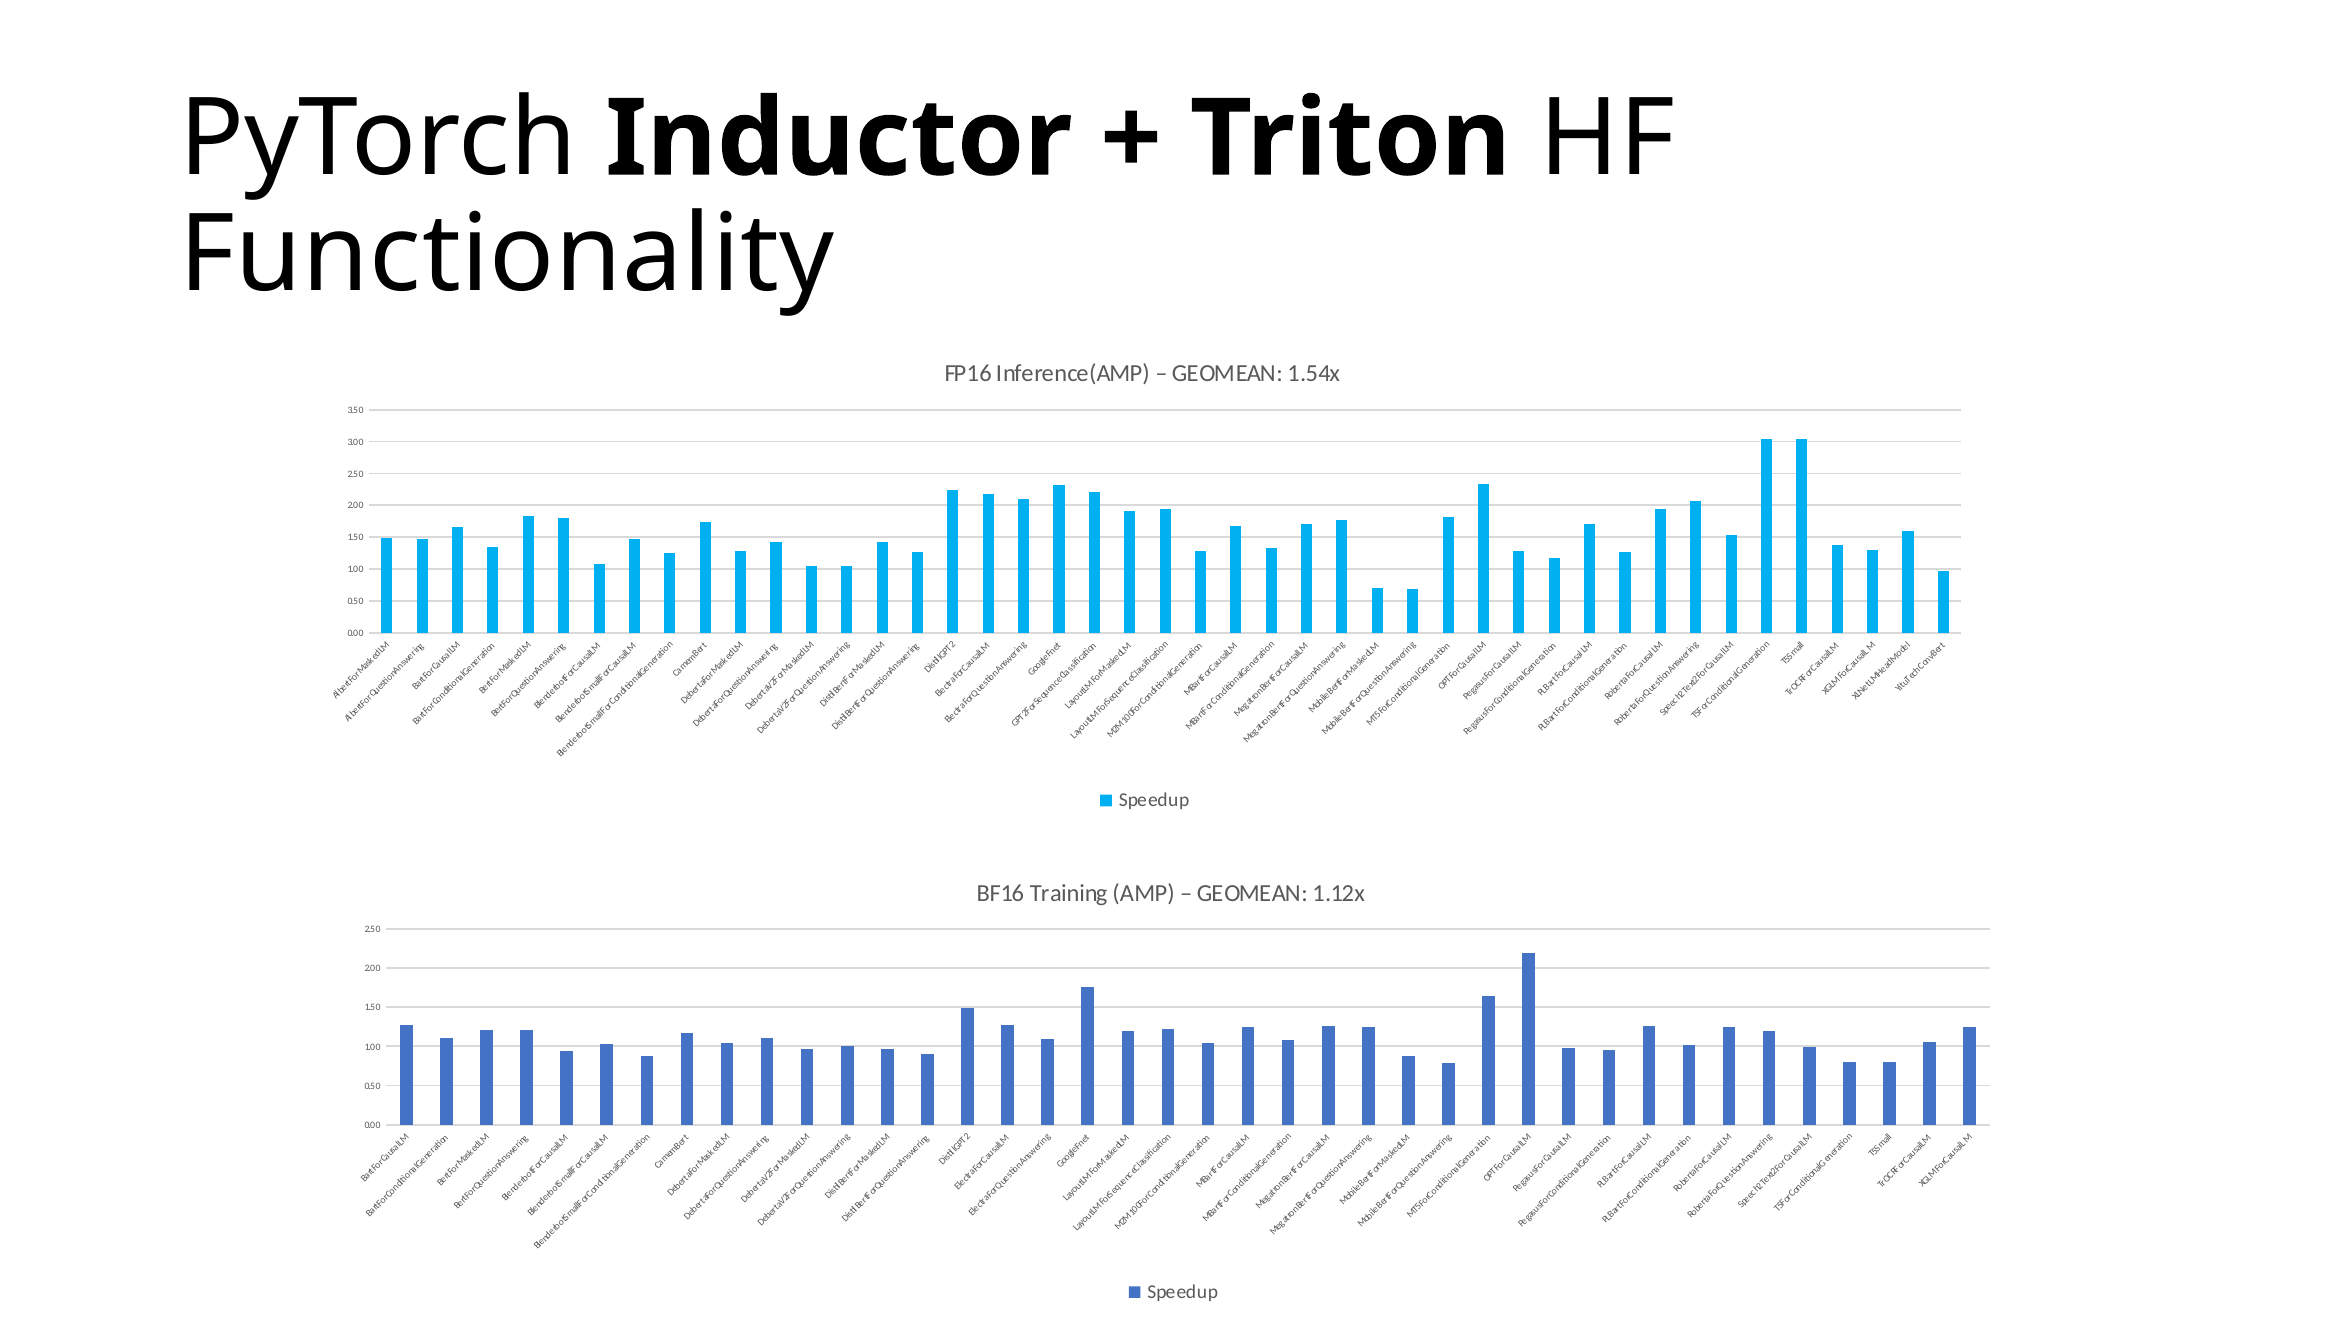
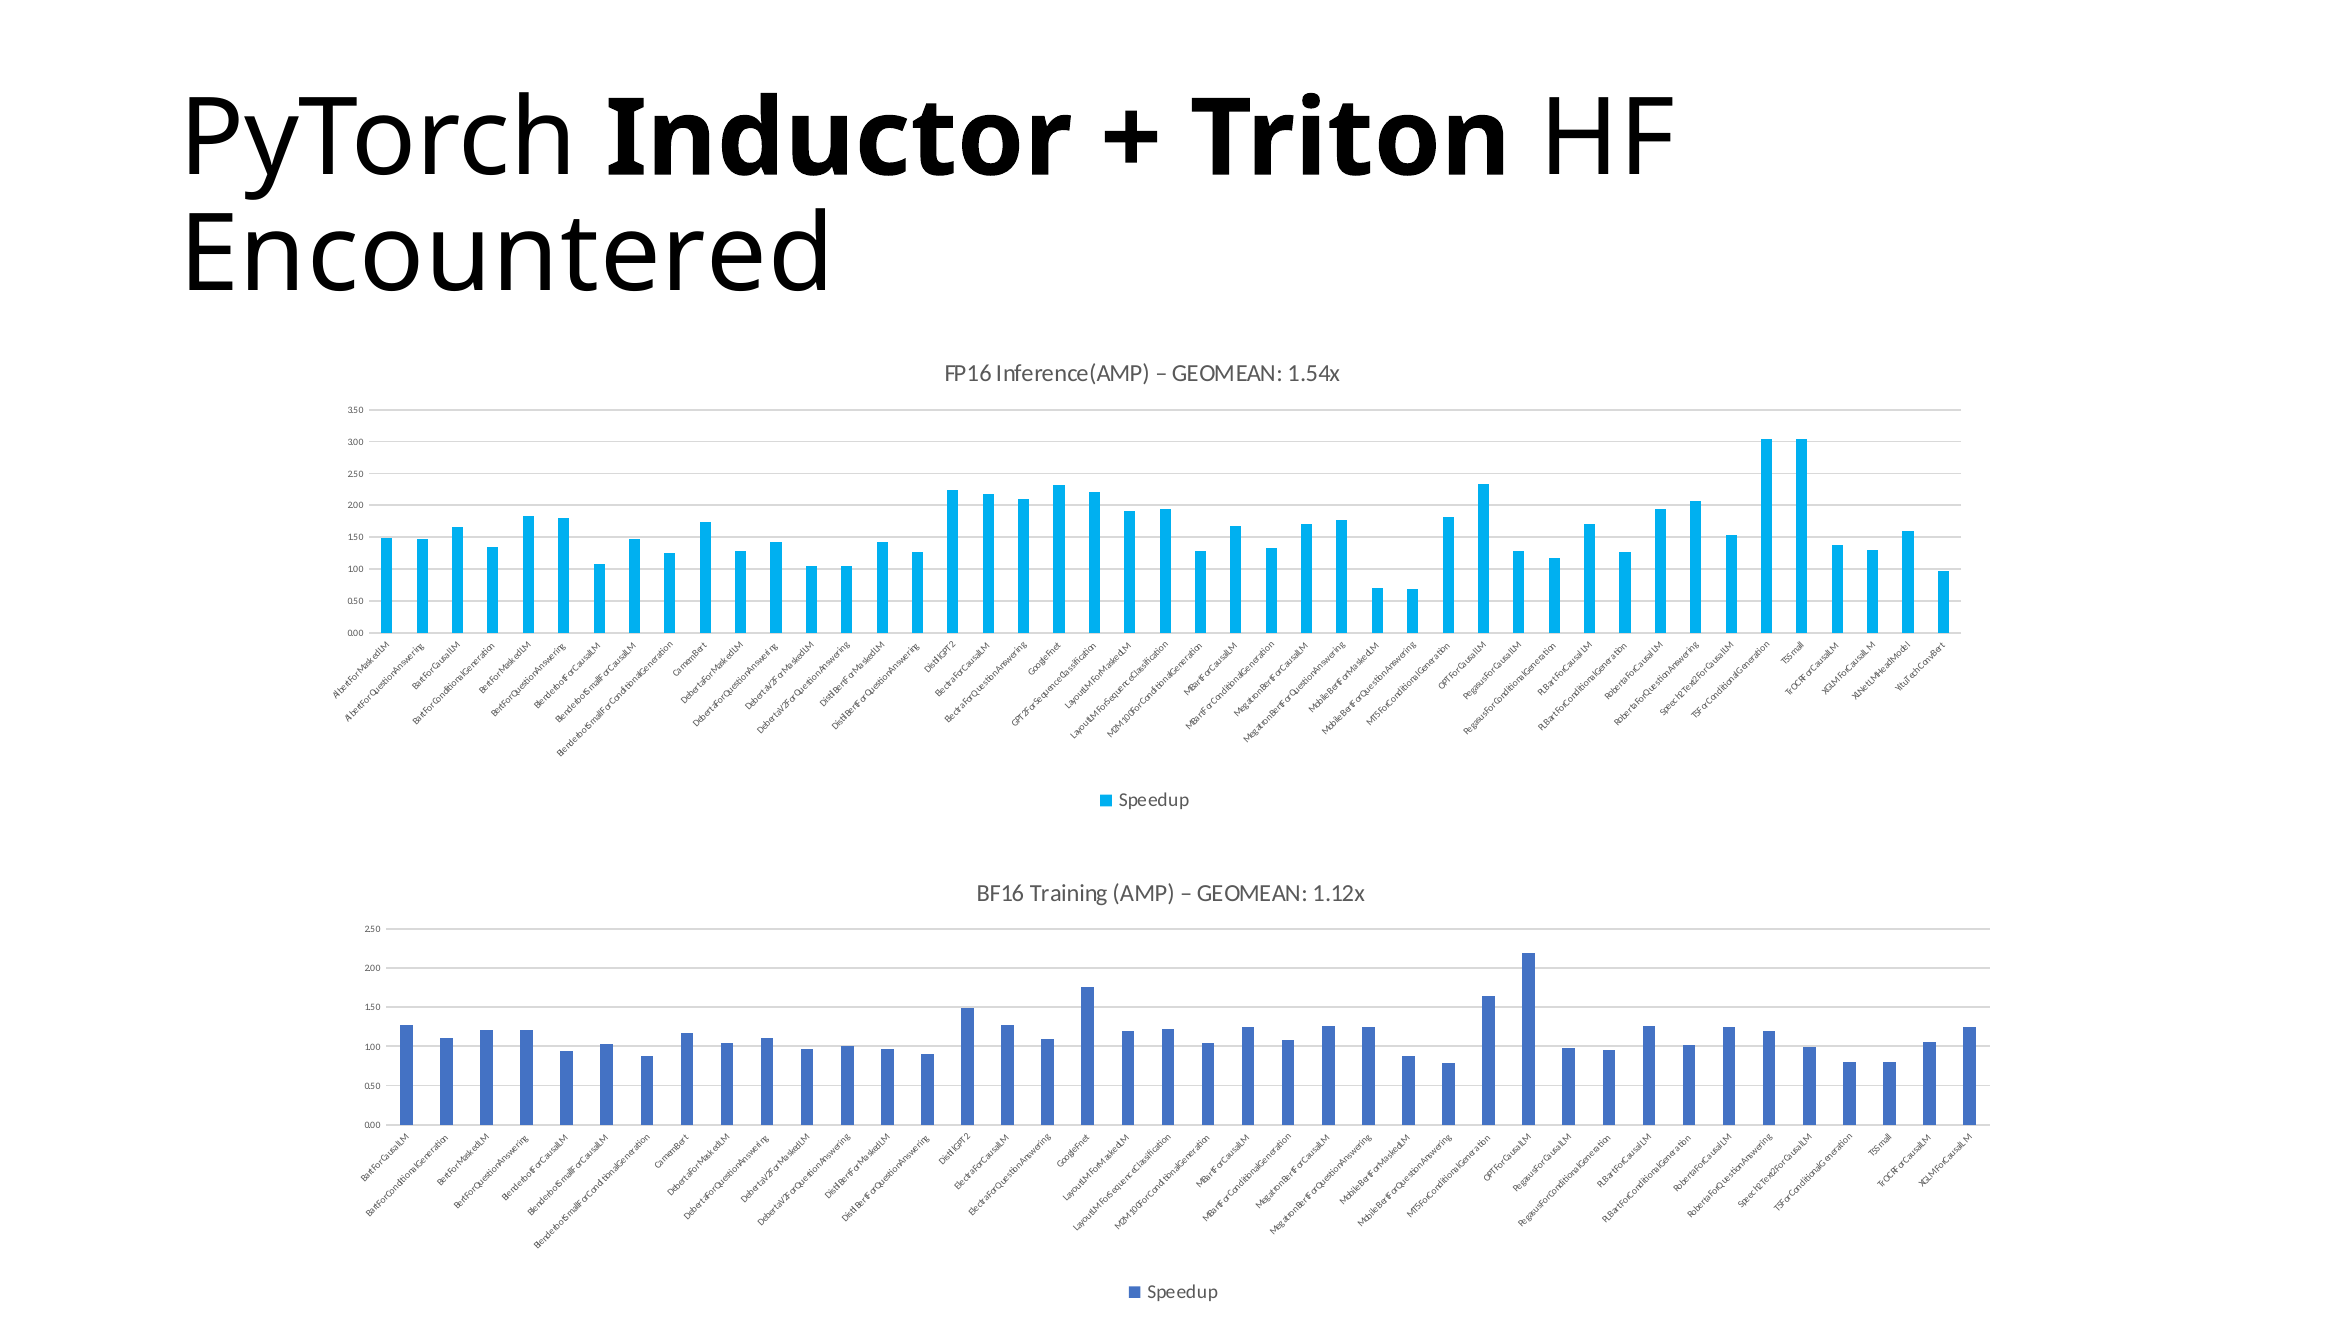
Functionality: Functionality -> Encountered
